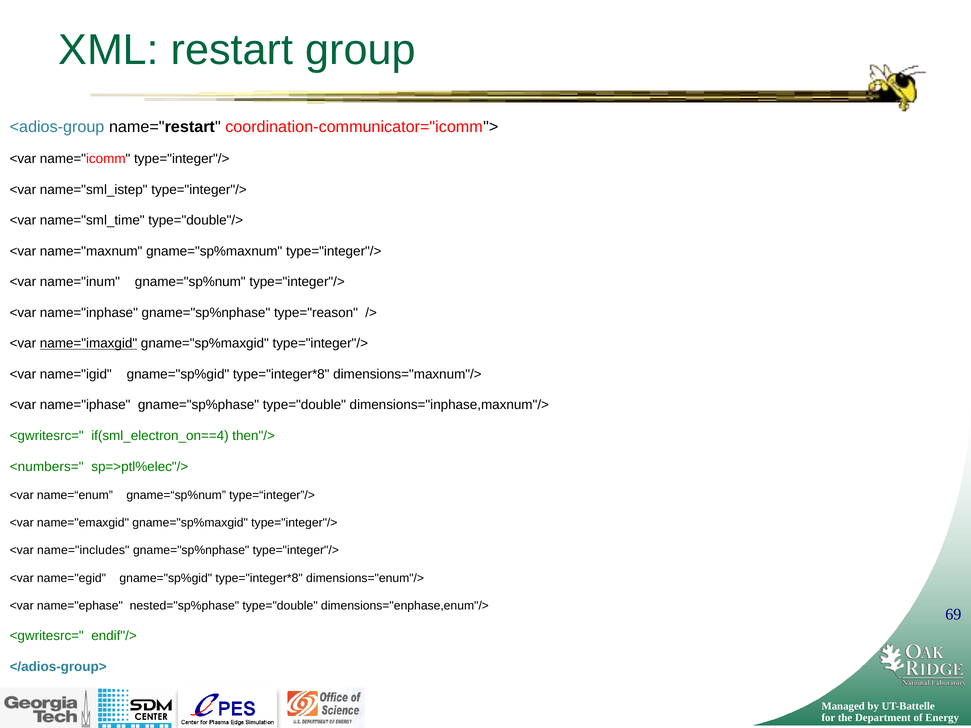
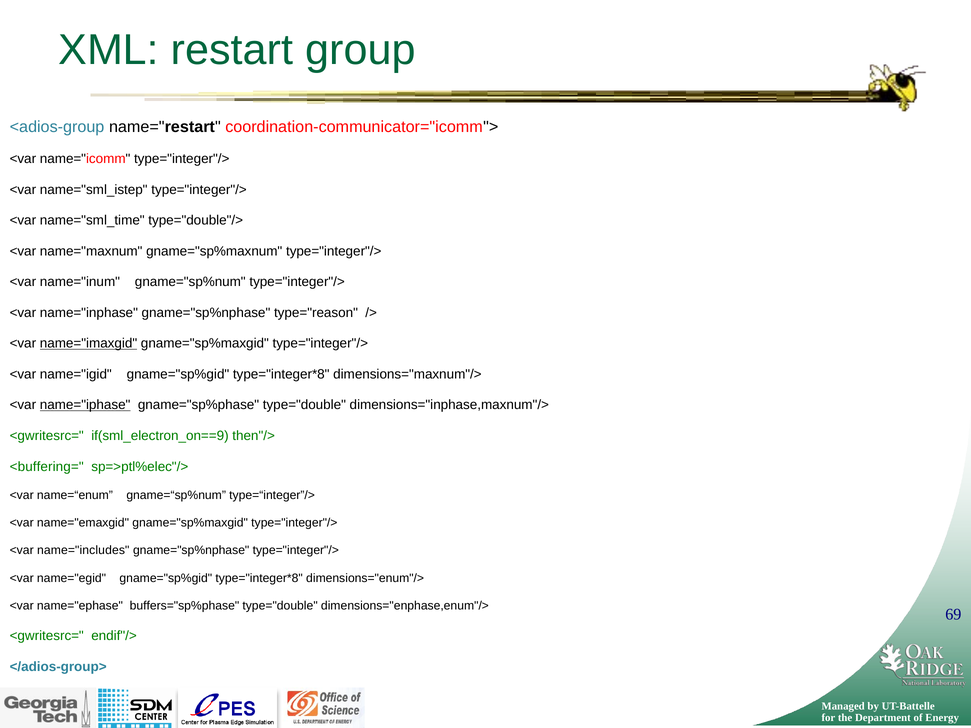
name="iphase underline: none -> present
if(sml_electron_on==4: if(sml_electron_on==4 -> if(sml_electron_on==9
<numbers=: <numbers= -> <buffering=
nested="sp%phase: nested="sp%phase -> buffers="sp%phase
